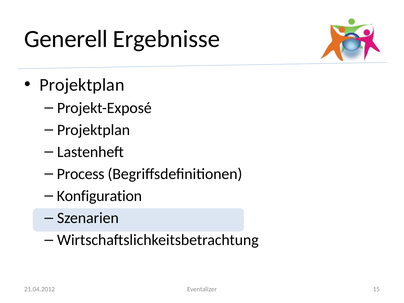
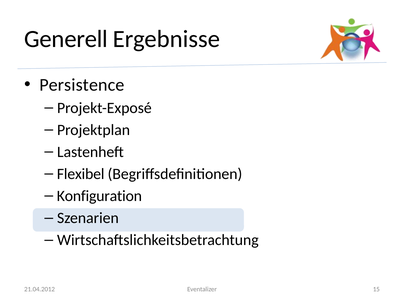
Projektplan at (82, 85): Projektplan -> Persistence
Process: Process -> Flexibel
